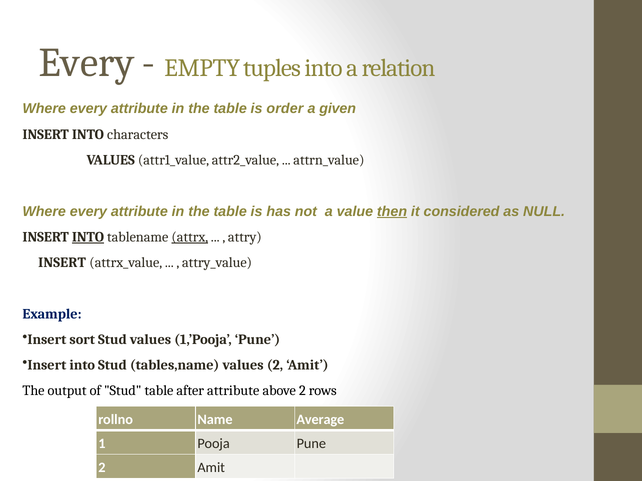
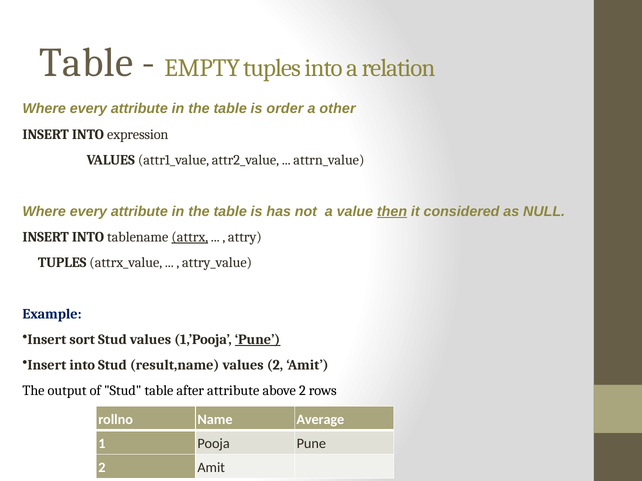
Every at (87, 63): Every -> Table
given: given -> other
characters: characters -> expression
INTO at (88, 237) underline: present -> none
INSERT at (62, 263): INSERT -> TUPLES
Pune at (258, 340) underline: none -> present
tables,name: tables,name -> result,name
